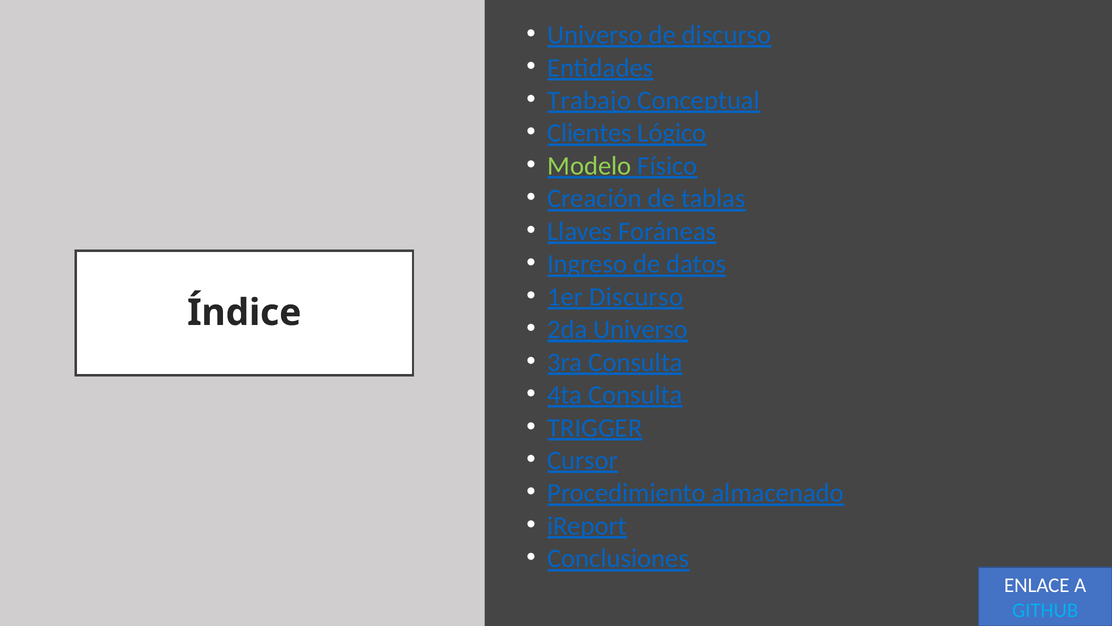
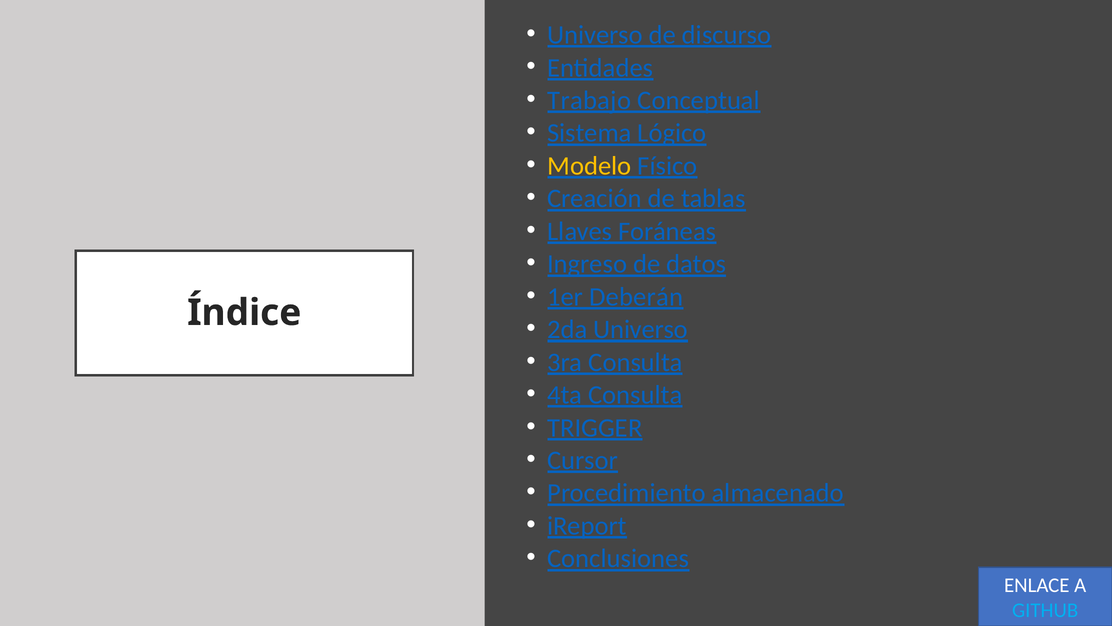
Clientes: Clientes -> Sistema
Modelo colour: light green -> yellow
1er Discurso: Discurso -> Deberán
